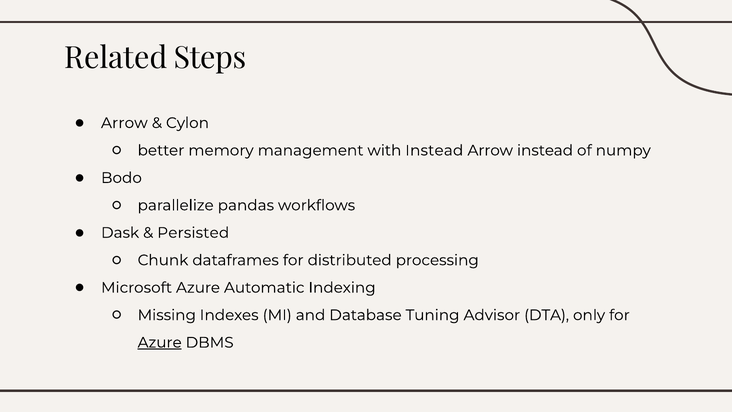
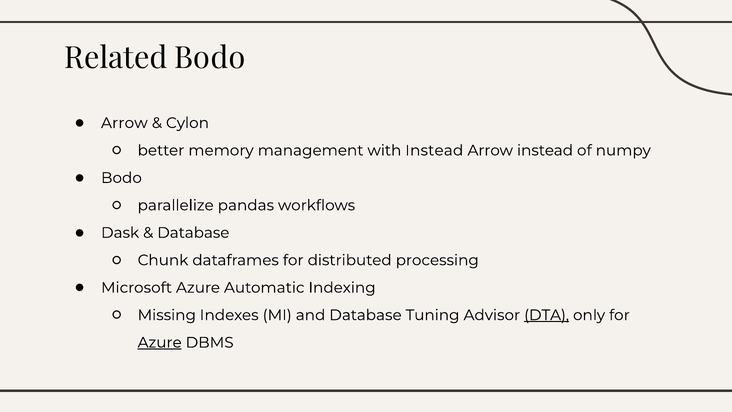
Related Steps: Steps -> Bodo
Persisted at (193, 233): Persisted -> Database
DTA underline: none -> present
